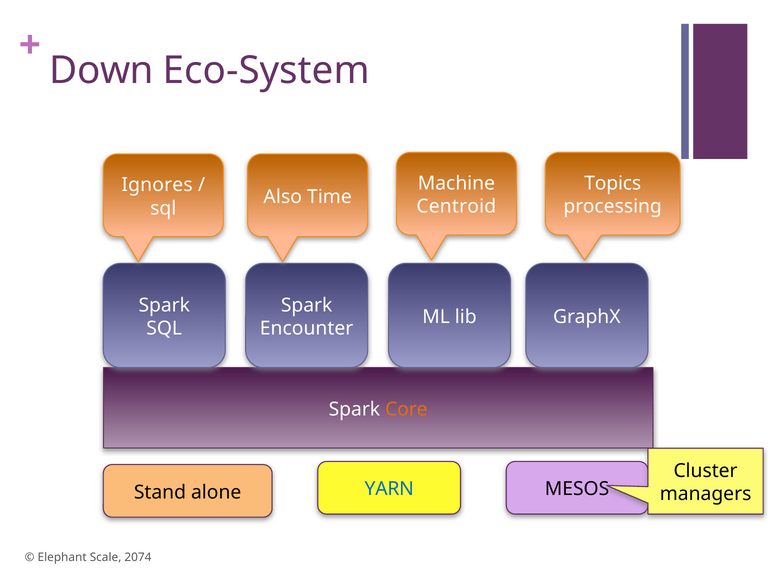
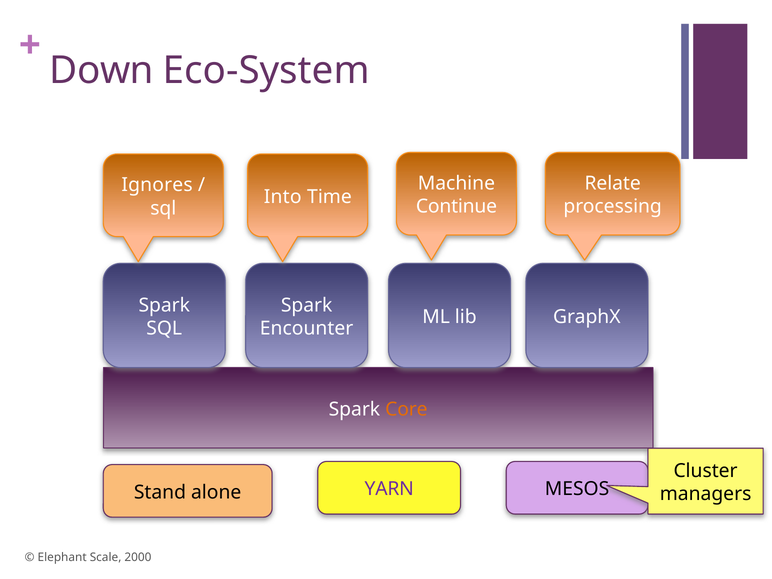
Topics: Topics -> Relate
Also: Also -> Into
Centroid: Centroid -> Continue
YARN colour: blue -> purple
2074: 2074 -> 2000
